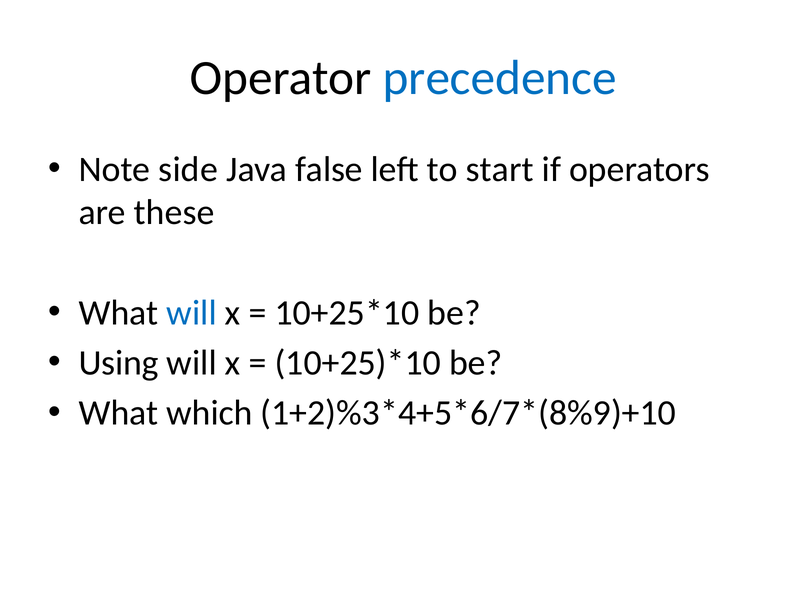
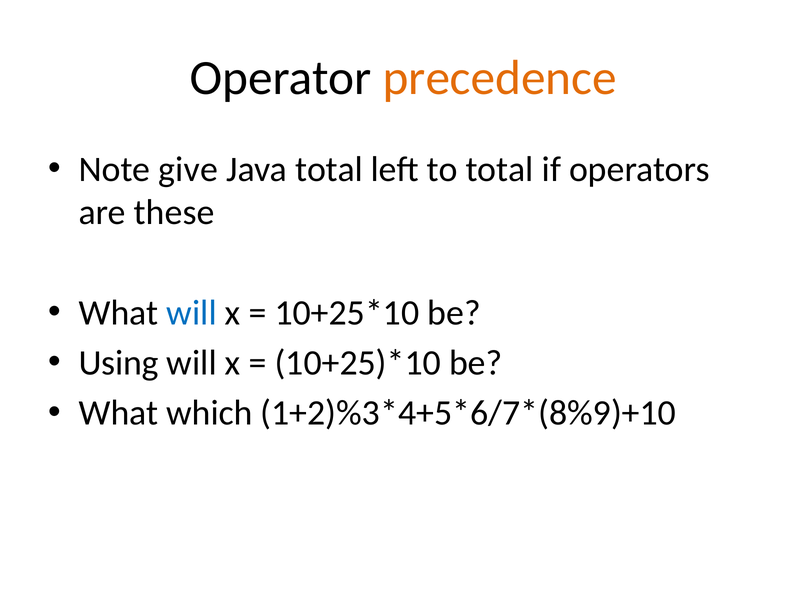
precedence colour: blue -> orange
side: side -> give
Java false: false -> total
to start: start -> total
